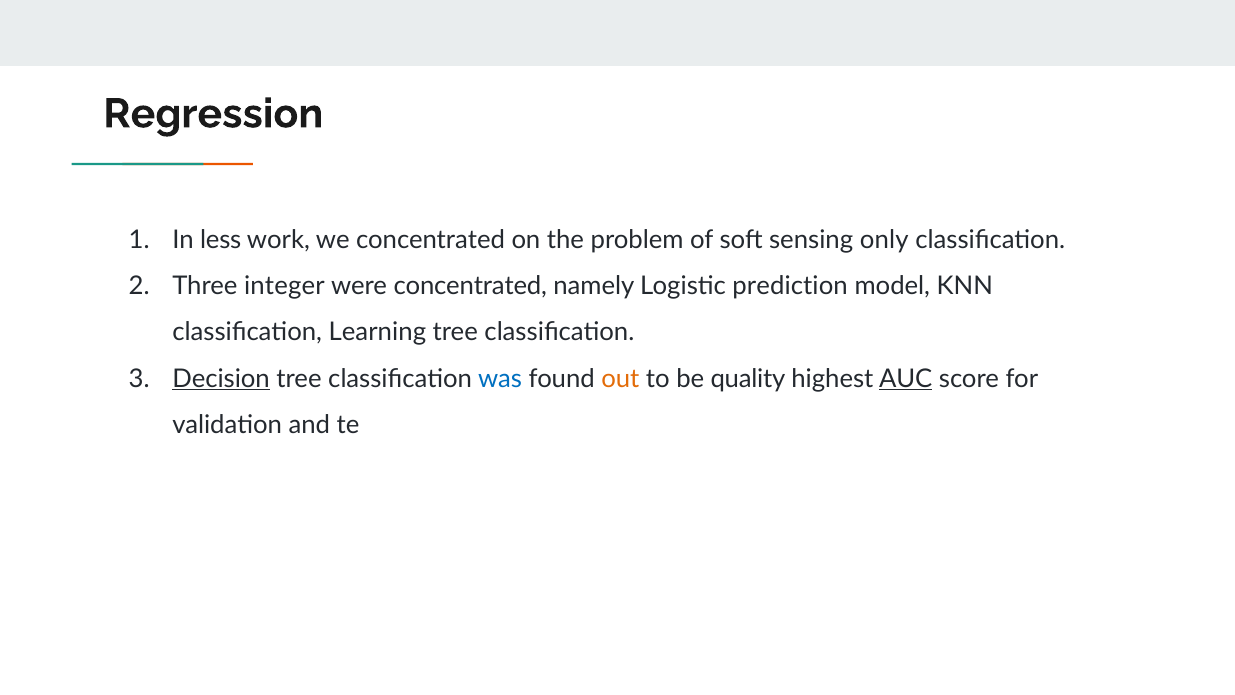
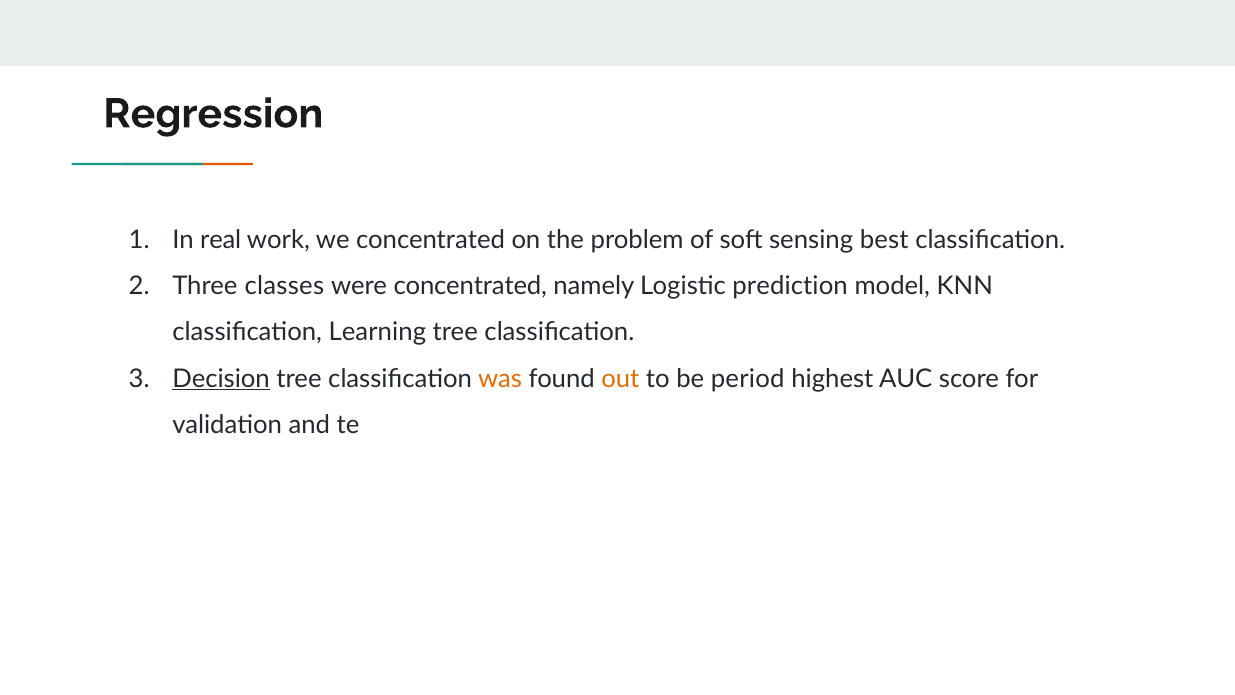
less: less -> real
only: only -> best
integer: integer -> classes
was colour: blue -> orange
quality: quality -> period
AUC underline: present -> none
